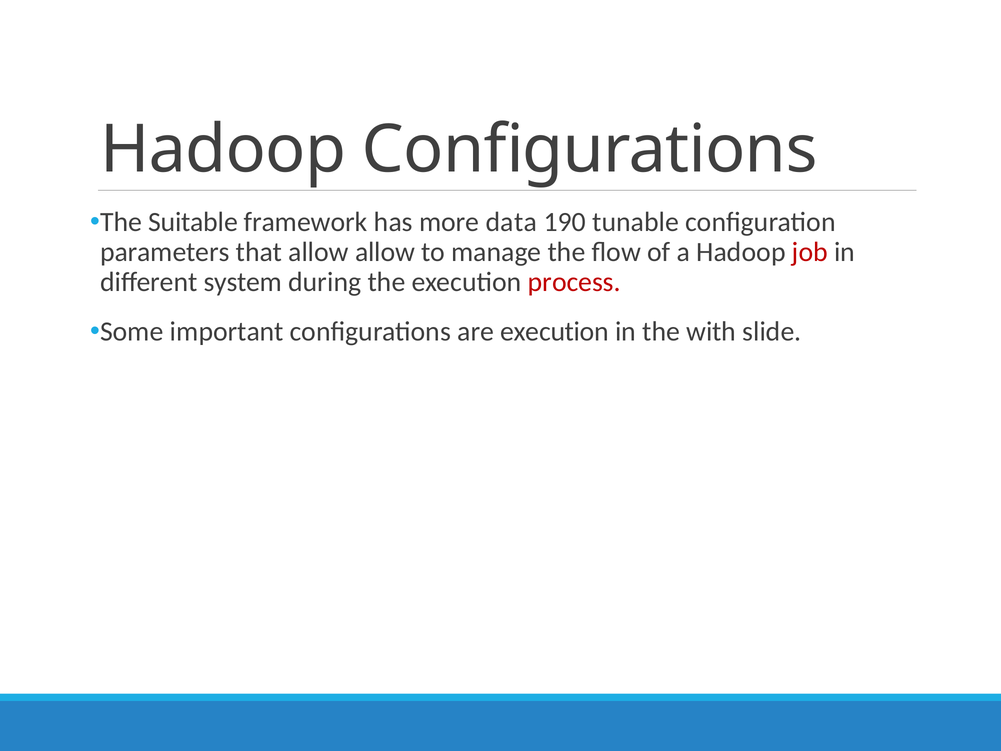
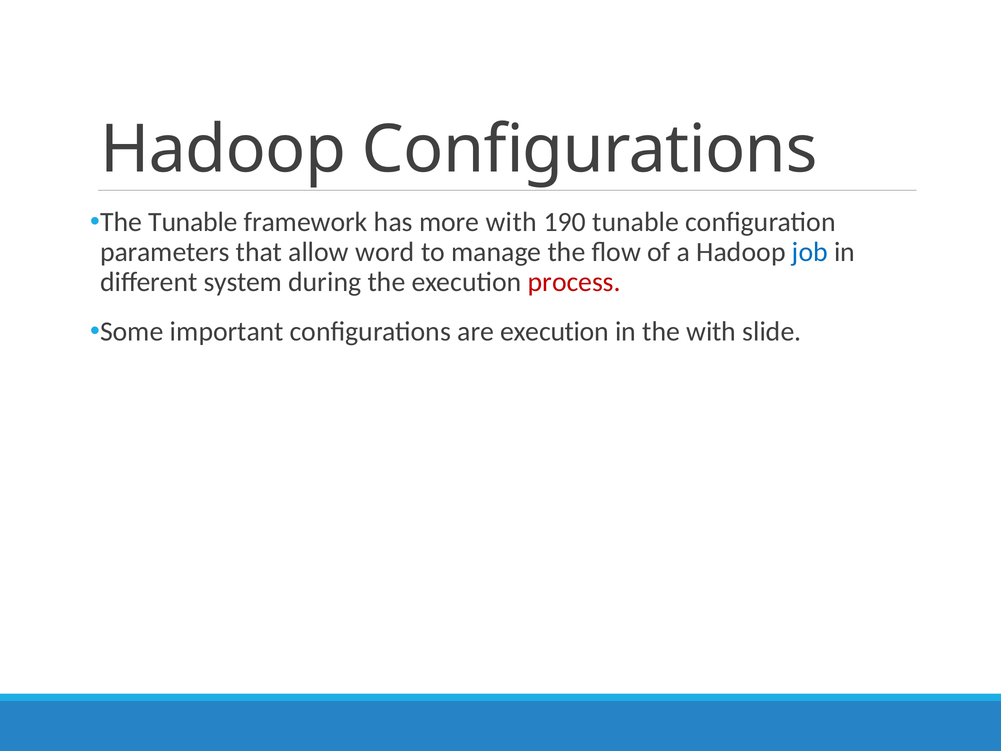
The Suitable: Suitable -> Tunable
more data: data -> with
allow allow: allow -> word
job colour: red -> blue
